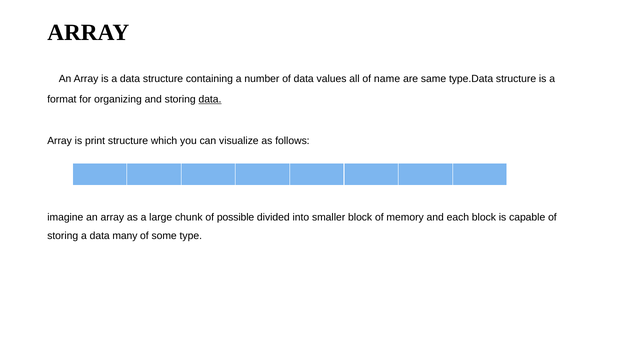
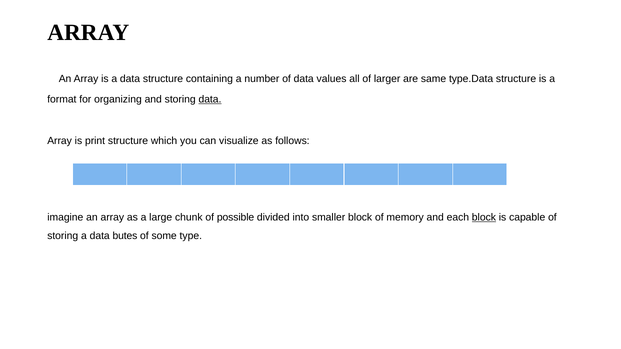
name: name -> larger
block at (484, 217) underline: none -> present
many: many -> butes
